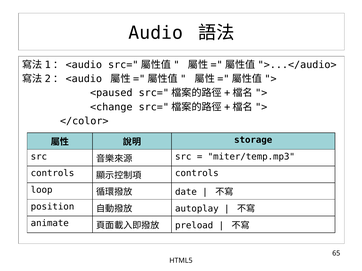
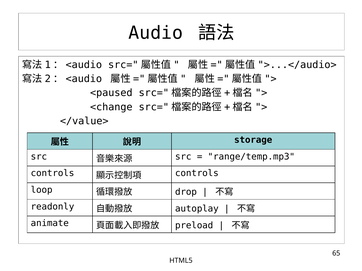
</color>: </color> -> </value>
miter/temp.mp3: miter/temp.mp3 -> range/temp.mp3
date: date -> drop
position: position -> readonly
